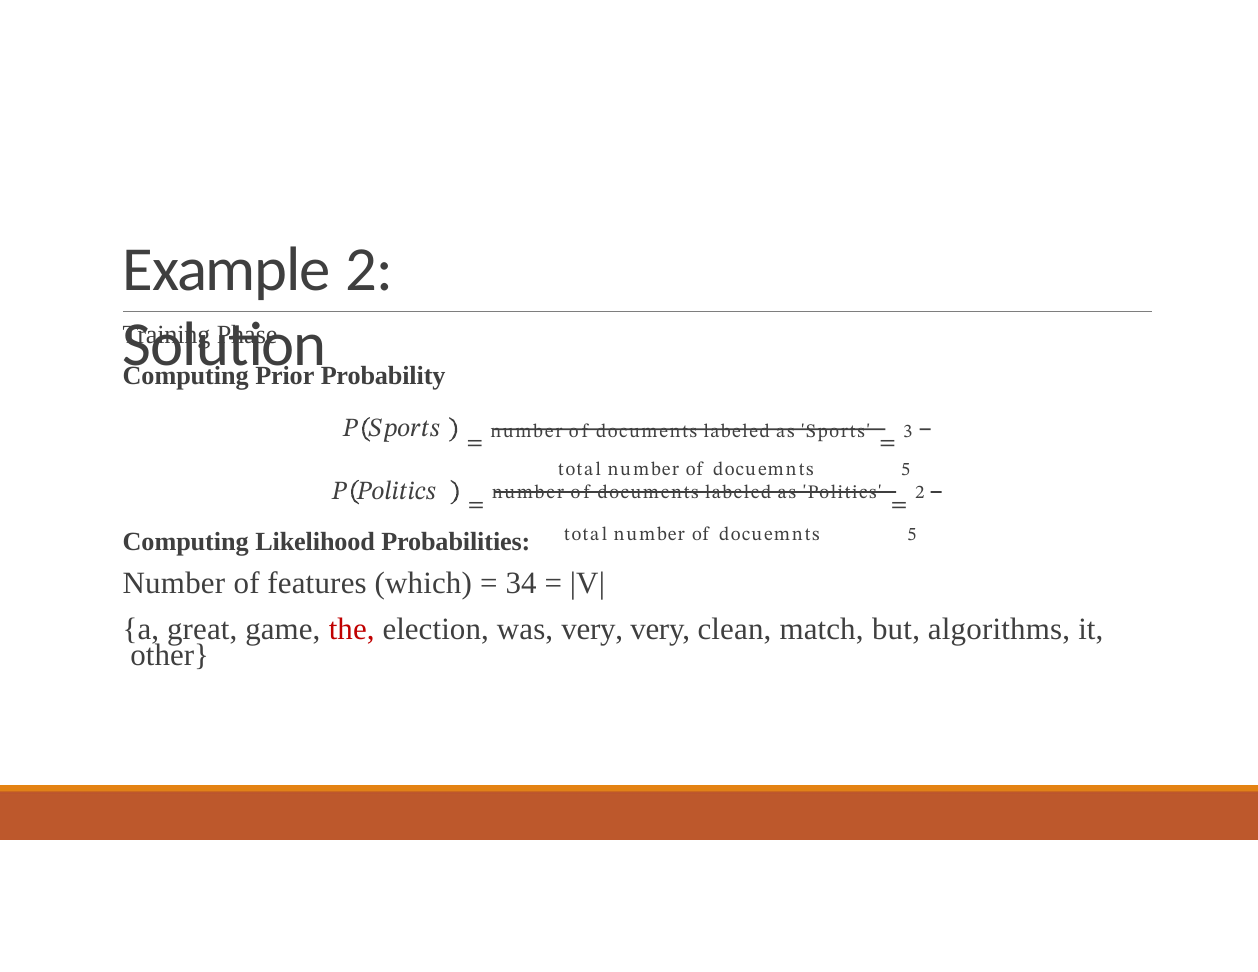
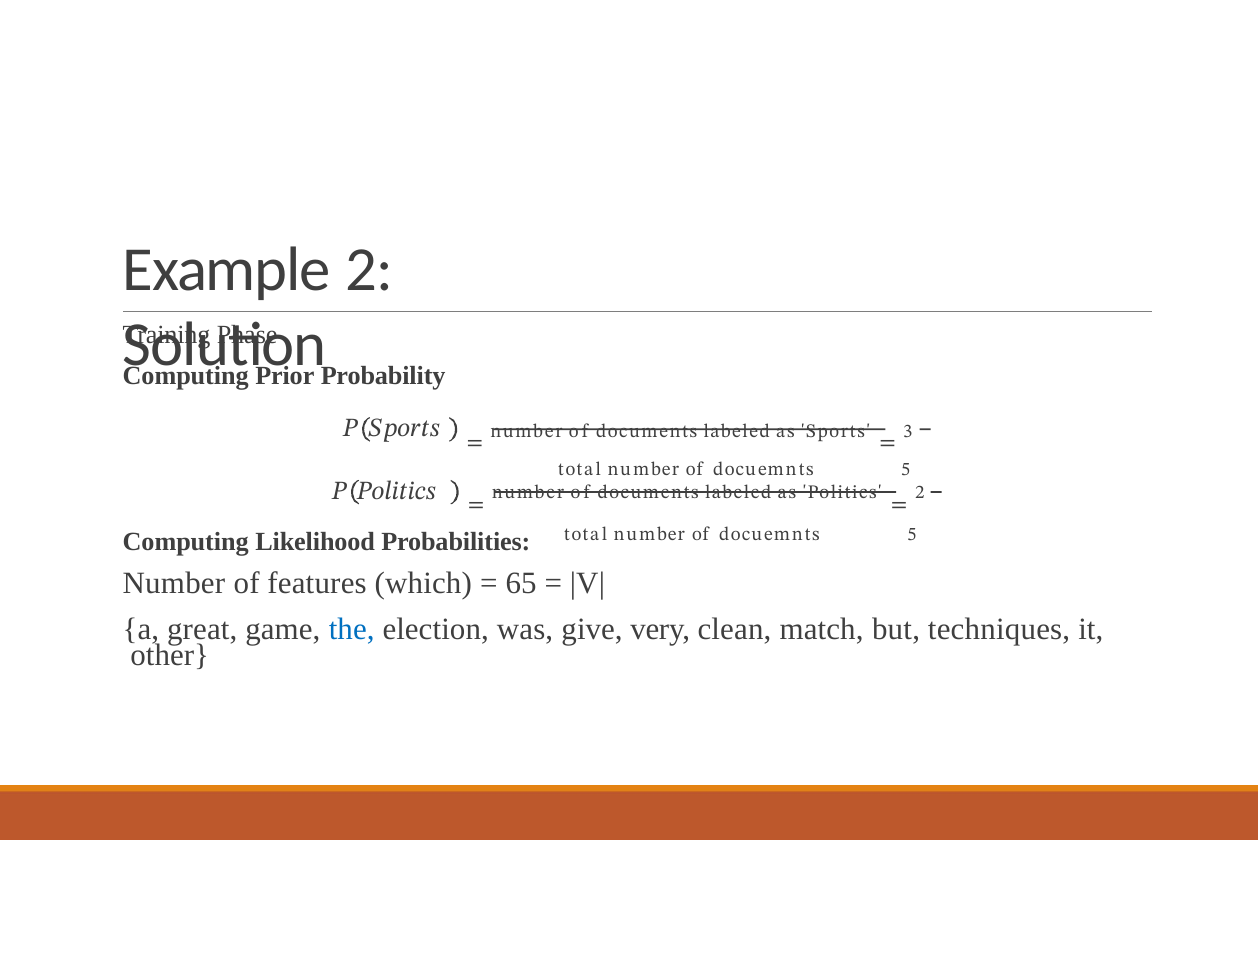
34: 34 -> 65
the colour: red -> blue
was very: very -> give
algorithms: algorithms -> techniques
